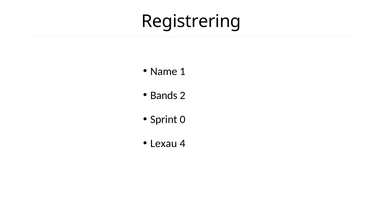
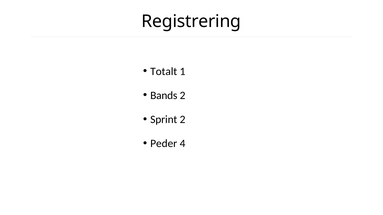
Name: Name -> Totalt
Sprint 0: 0 -> 2
Lexau: Lexau -> Peder
